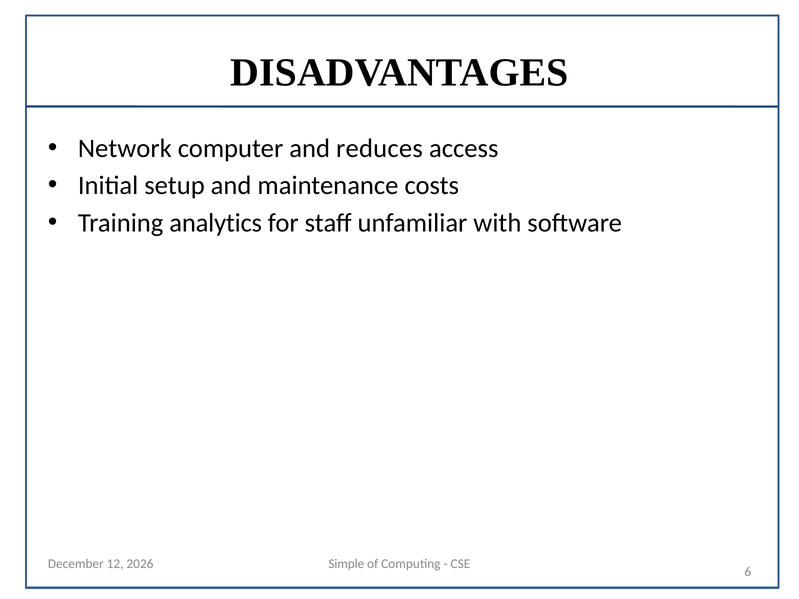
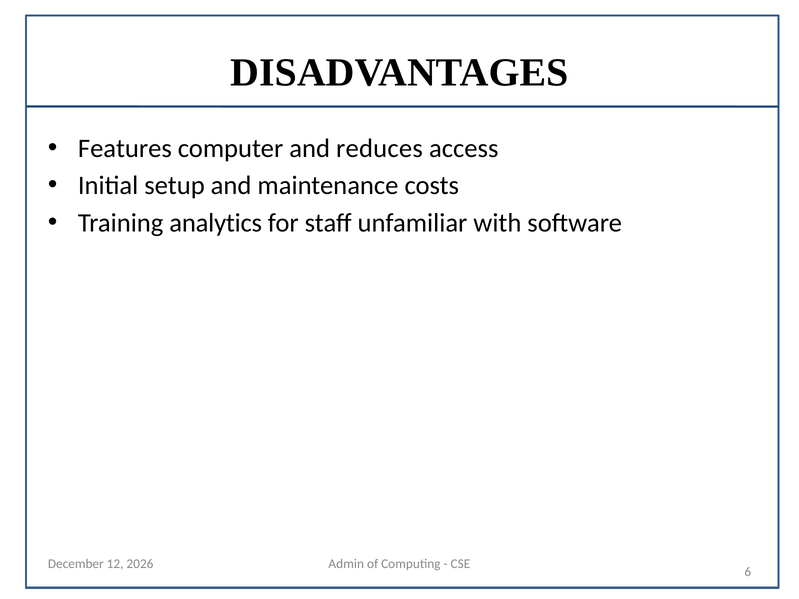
Network: Network -> Features
Simple: Simple -> Admin
